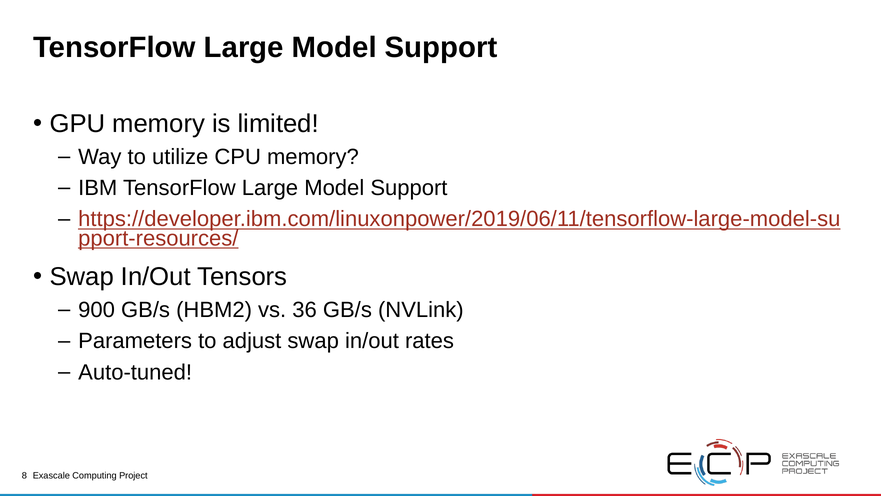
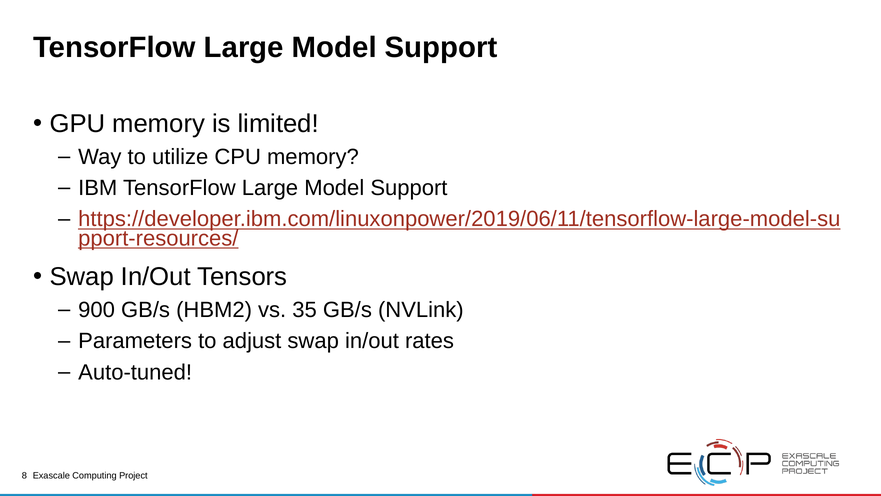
36: 36 -> 35
